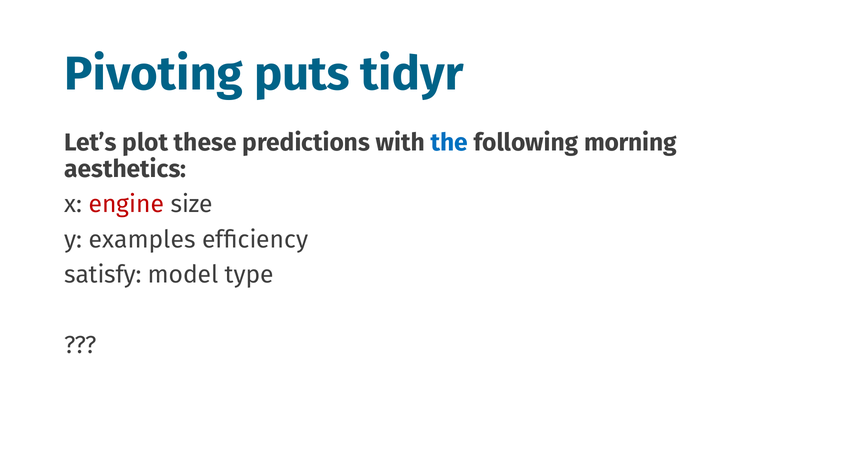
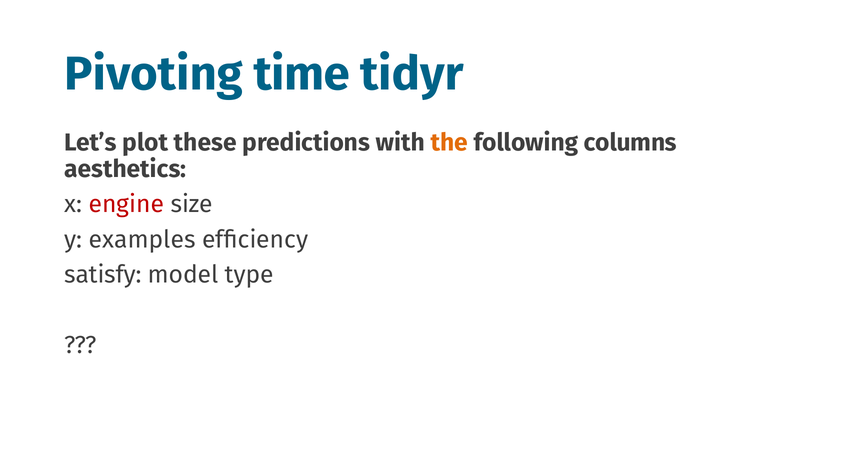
puts: puts -> time
the colour: blue -> orange
morning: morning -> columns
